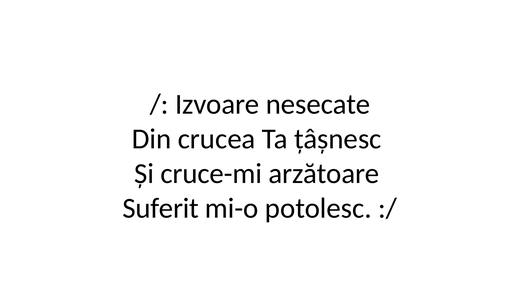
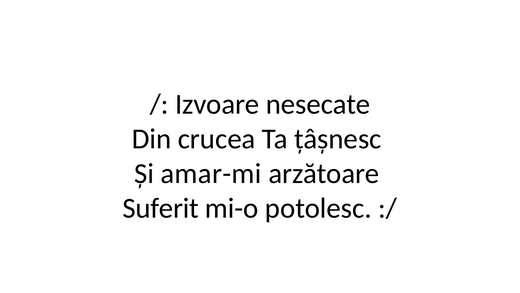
cruce-mi: cruce-mi -> amar-mi
